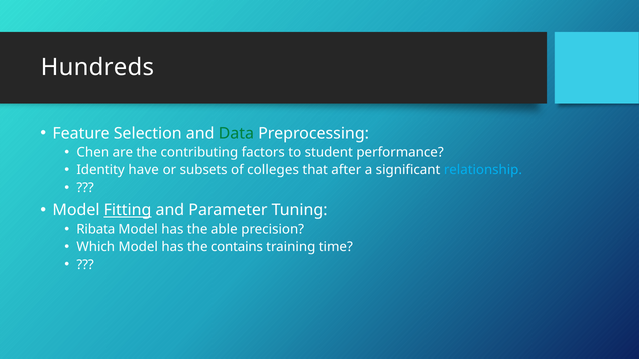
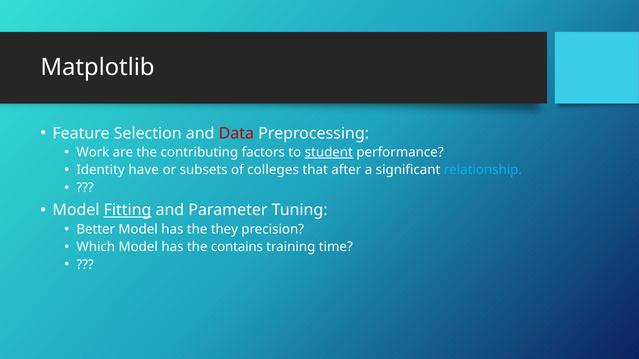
Hundreds: Hundreds -> Matplotlib
Data colour: green -> red
Chen: Chen -> Work
student underline: none -> present
Ribata: Ribata -> Better
able: able -> they
